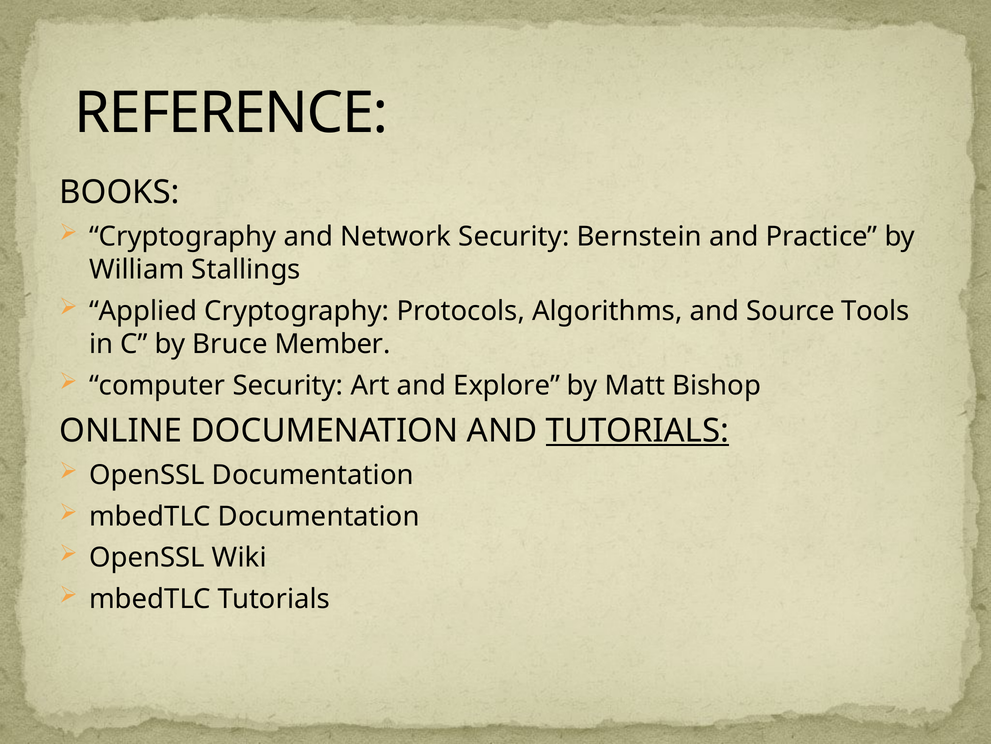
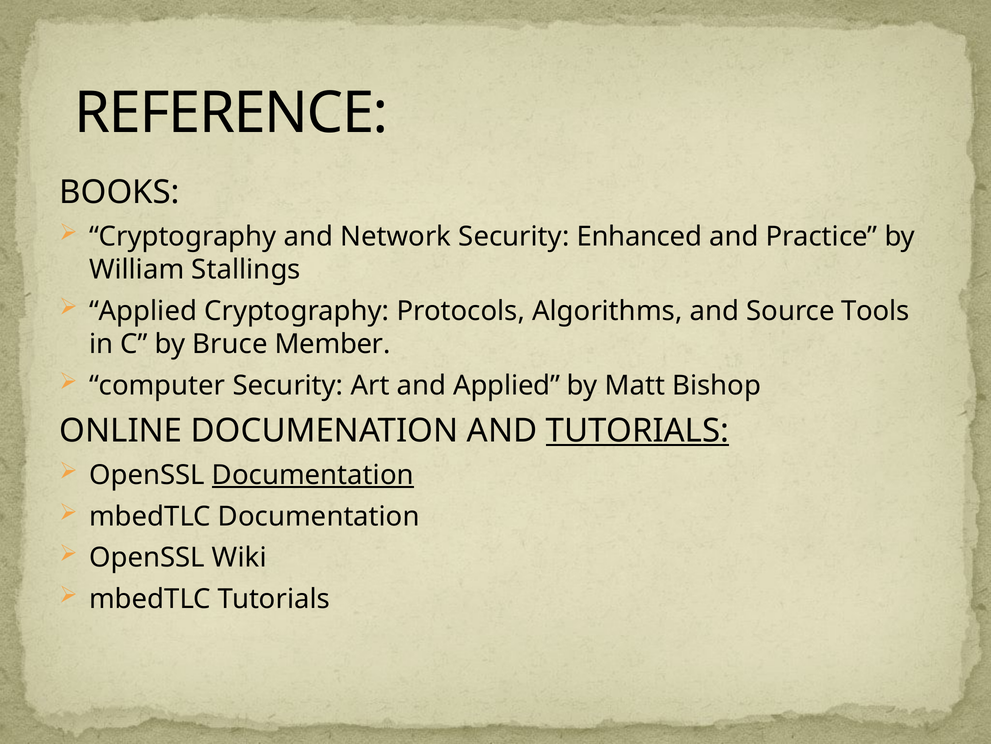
Bernstein: Bernstein -> Enhanced
and Explore: Explore -> Applied
Documentation at (313, 475) underline: none -> present
